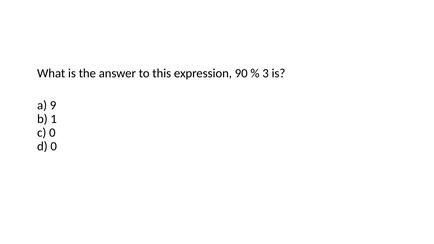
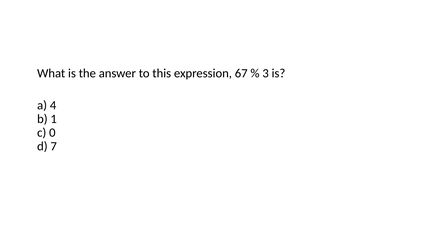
90: 90 -> 67
9: 9 -> 4
d 0: 0 -> 7
